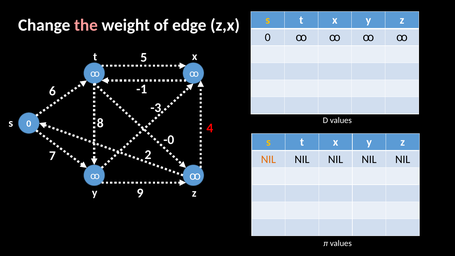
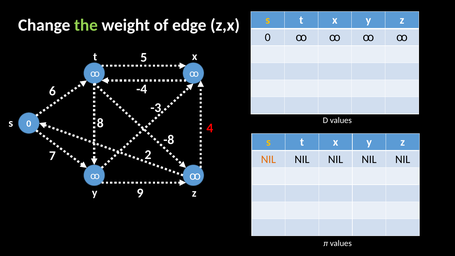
the colour: pink -> light green
-1: -1 -> -4
-0: -0 -> -8
